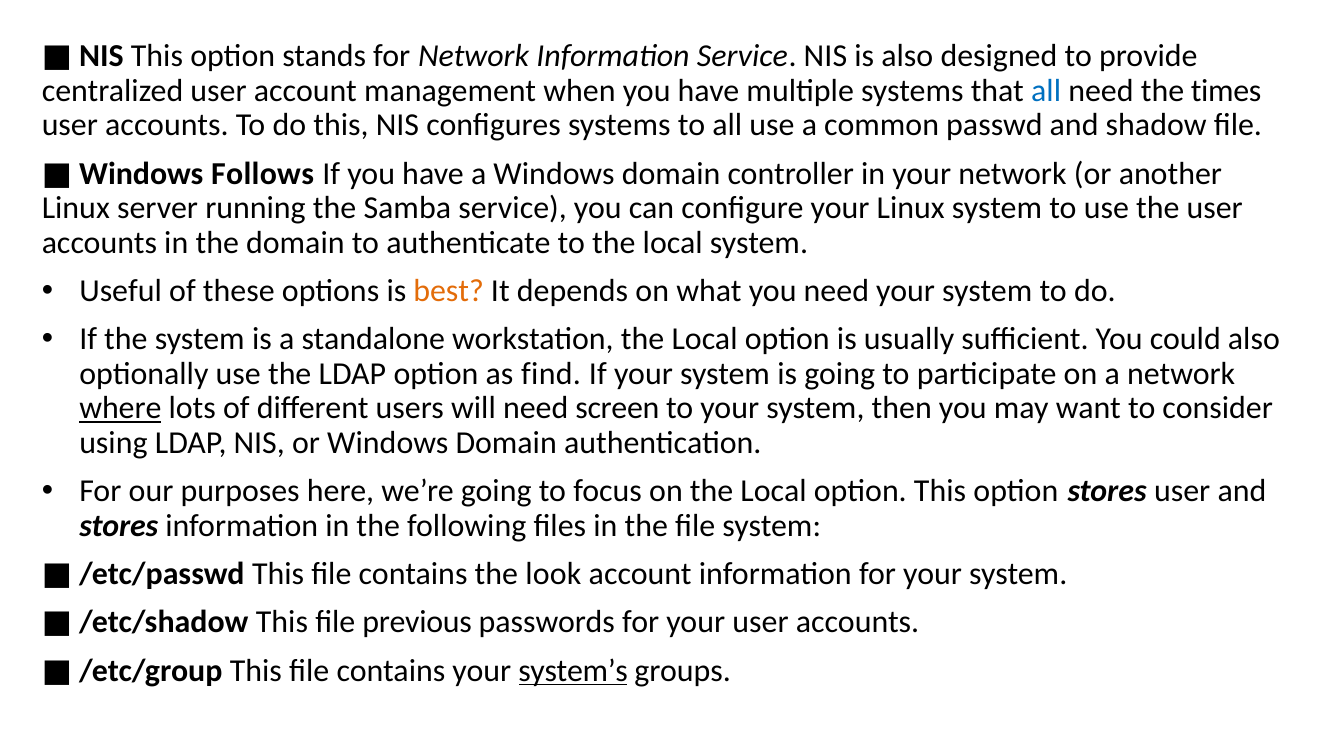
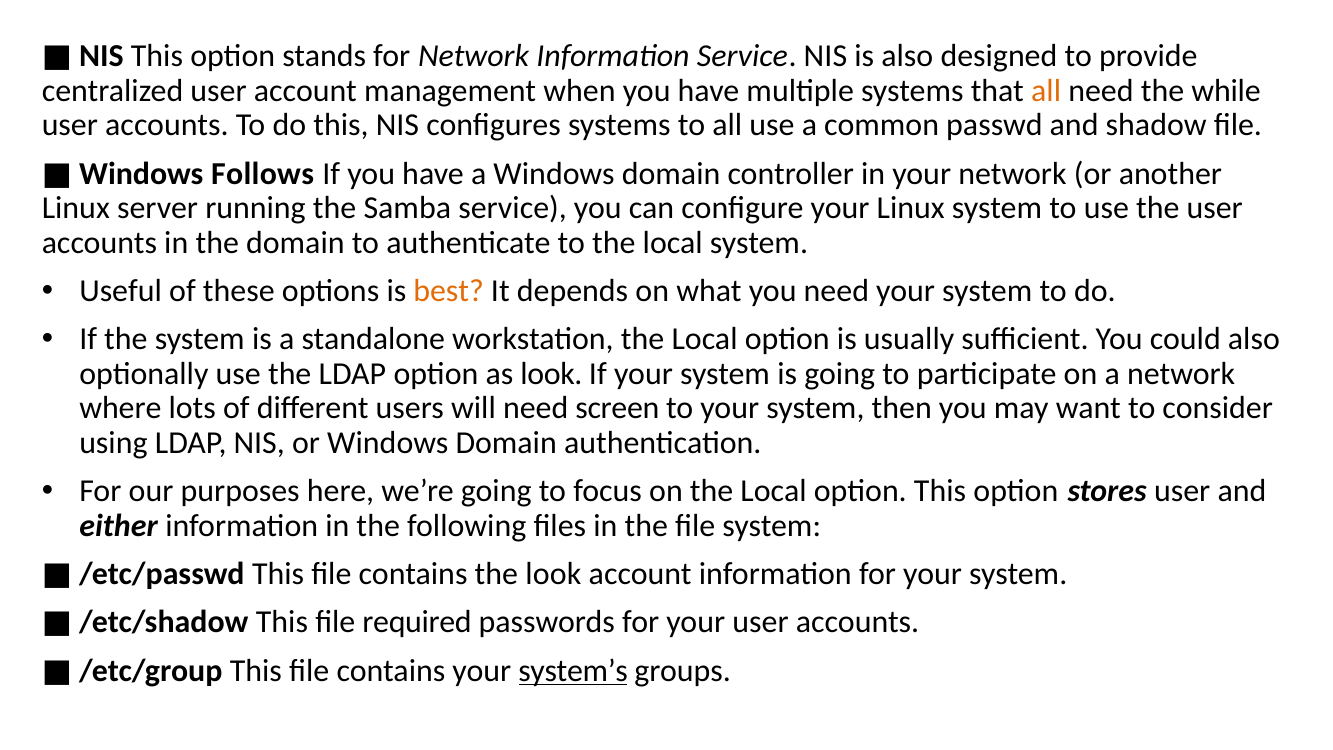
all at (1046, 91) colour: blue -> orange
times: times -> while
as find: find -> look
where underline: present -> none
stores at (119, 525): stores -> either
previous: previous -> required
